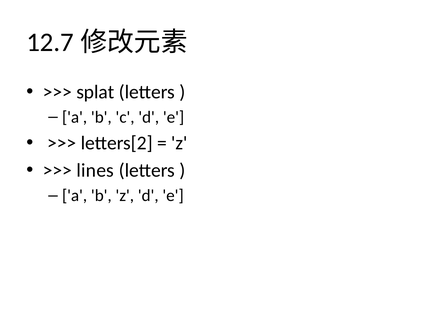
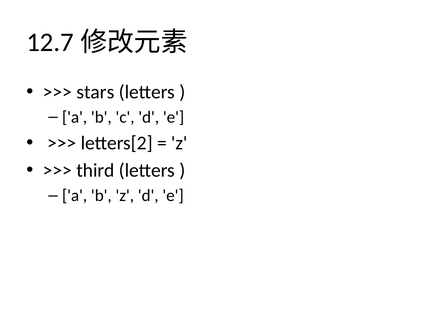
splat: splat -> stars
lines: lines -> third
